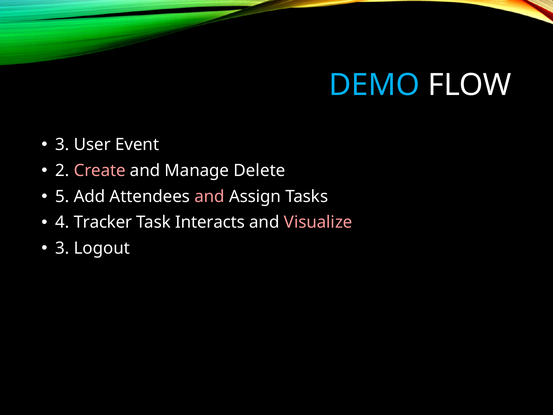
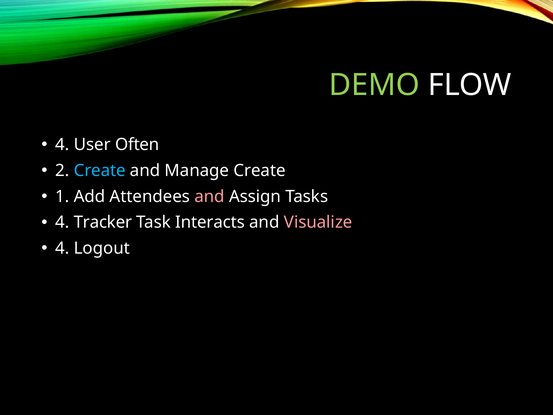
DEMO colour: light blue -> light green
3 at (62, 144): 3 -> 4
Event: Event -> Often
Create at (100, 170) colour: pink -> light blue
Manage Delete: Delete -> Create
5: 5 -> 1
3 at (62, 248): 3 -> 4
